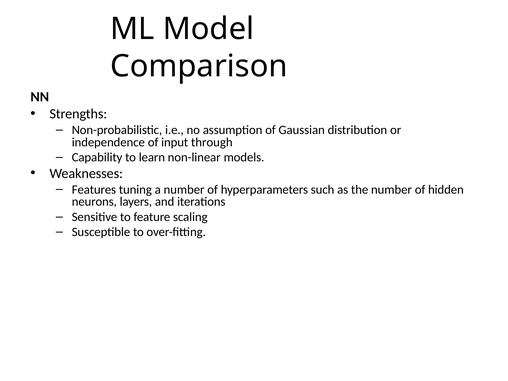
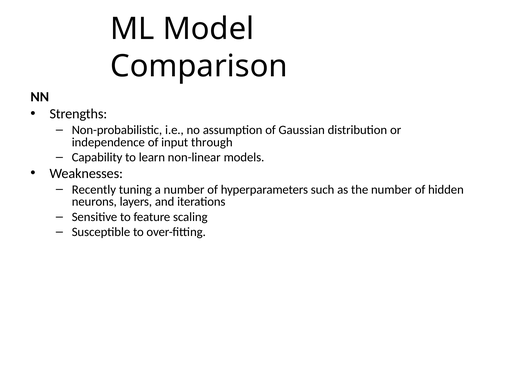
Features: Features -> Recently
